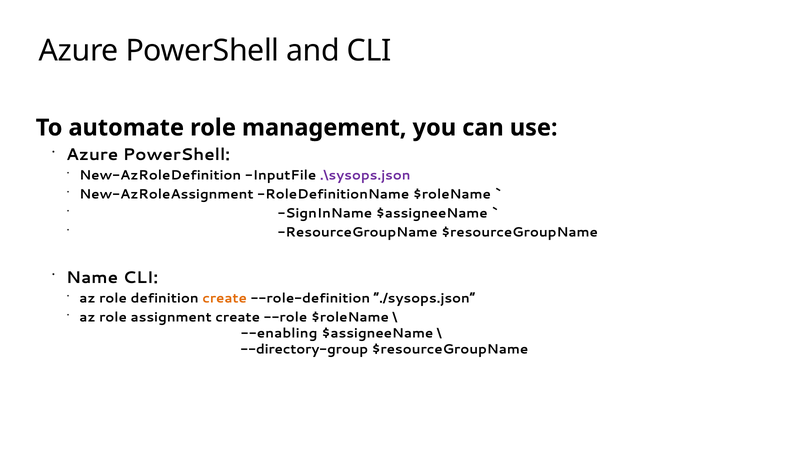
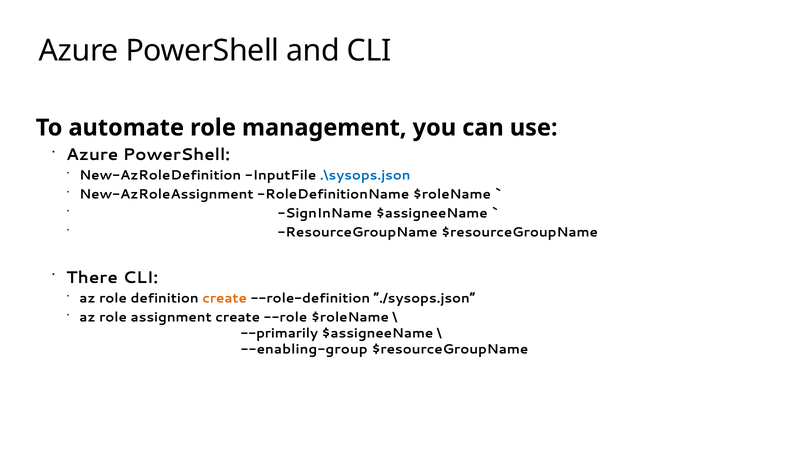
.\sysops.json colour: purple -> blue
Name: Name -> There
--enabling: --enabling -> --primarily
--directory-group: --directory-group -> --enabling-group
